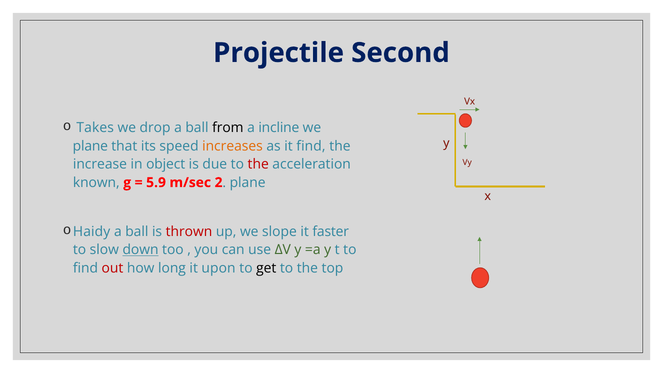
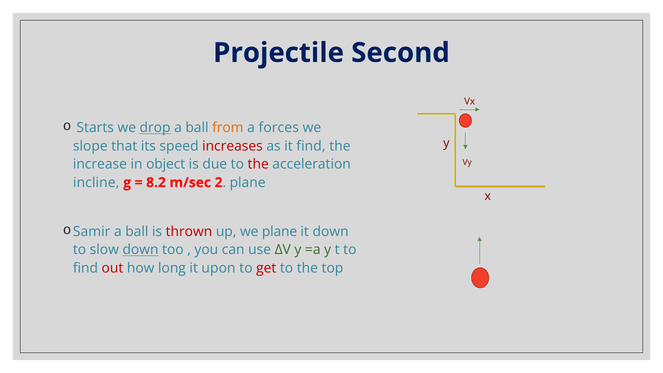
Takes: Takes -> Starts
drop underline: none -> present
from colour: black -> orange
incline: incline -> forces
plane at (90, 146): plane -> slope
increases colour: orange -> red
known: known -> incline
5.9: 5.9 -> 8.2
Haidy: Haidy -> Samir
we slope: slope -> plane
it faster: faster -> down
get colour: black -> red
